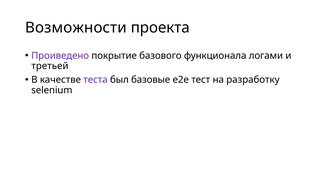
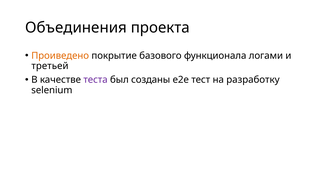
Возможности: Возможности -> Объединения
Проиведено colour: purple -> orange
базовые: базовые -> созданы
